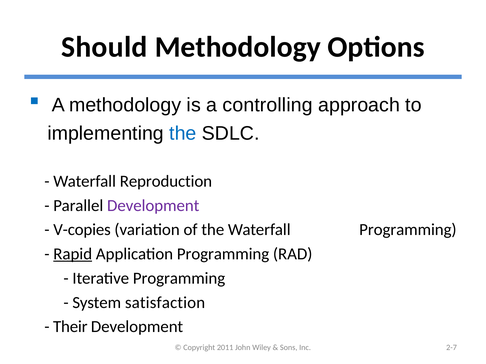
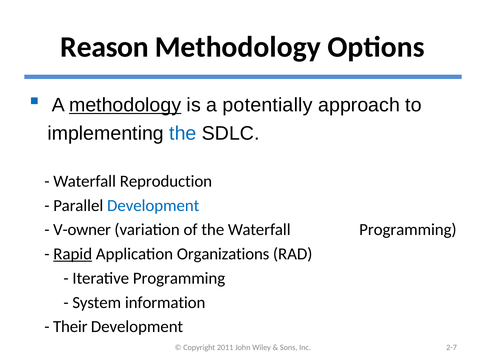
Should: Should -> Reason
methodology at (125, 105) underline: none -> present
controlling: controlling -> potentially
Development at (153, 206) colour: purple -> blue
V-copies: V-copies -> V-owner
Application Programming: Programming -> Organizations
satisfaction: satisfaction -> information
